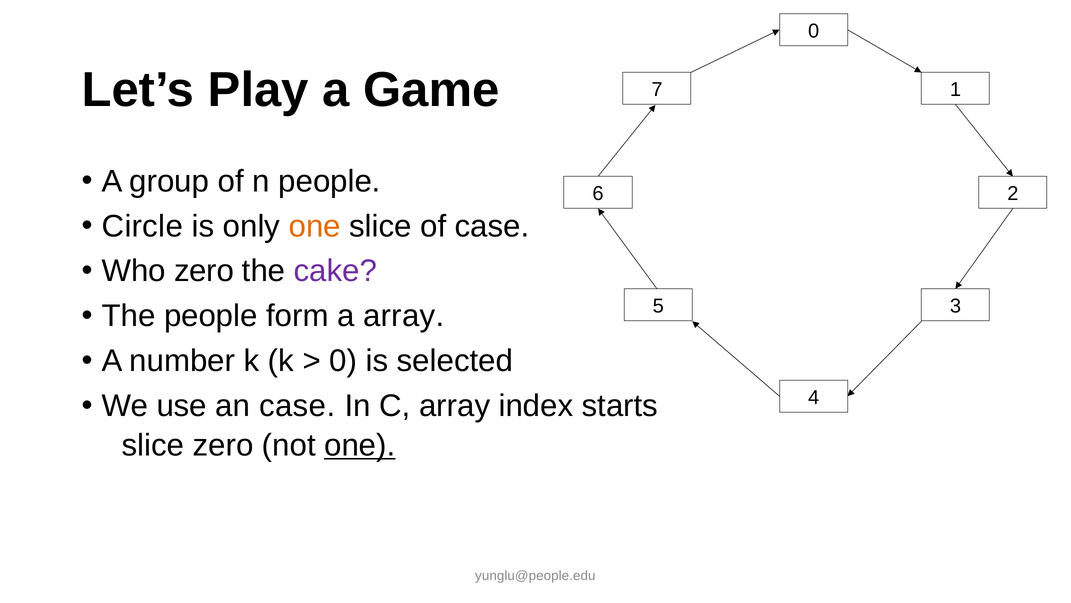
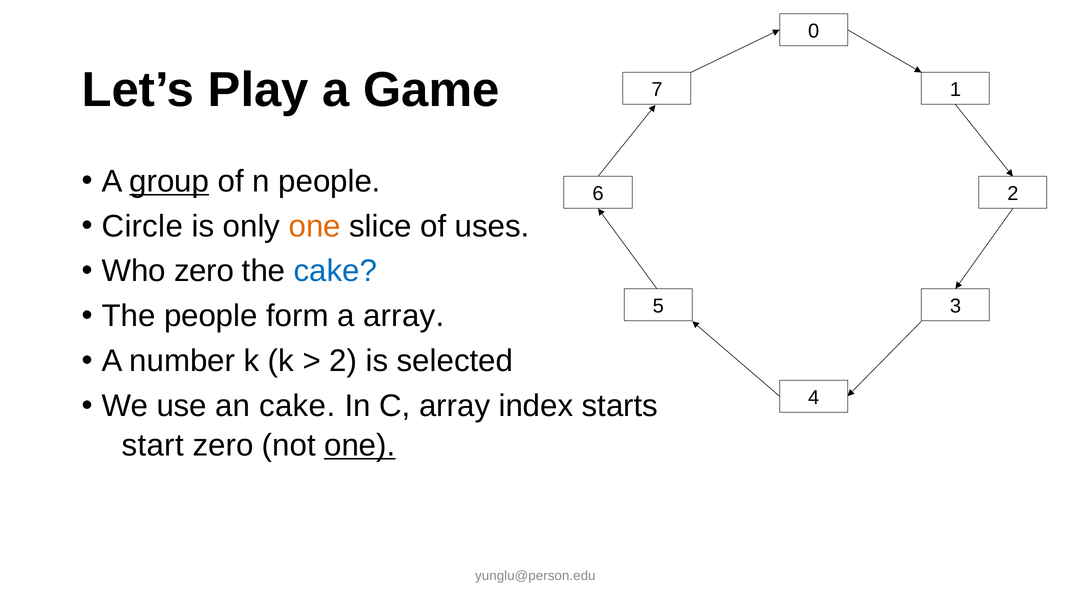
group underline: none -> present
of case: case -> uses
cake at (335, 271) colour: purple -> blue
0 at (343, 361): 0 -> 2
an case: case -> cake
slice at (153, 445): slice -> start
yunglu@people.edu: yunglu@people.edu -> yunglu@person.edu
